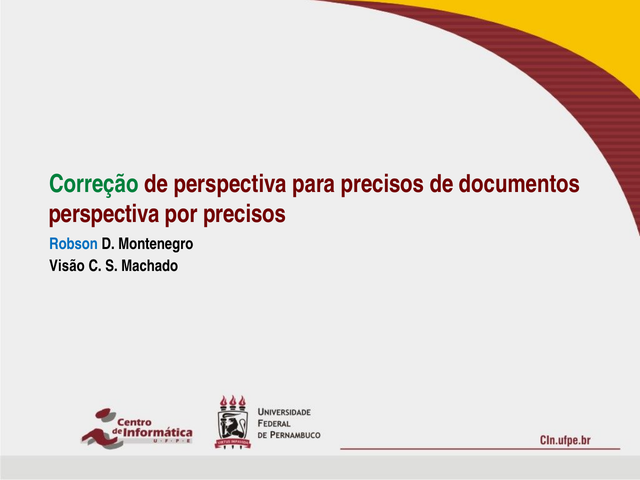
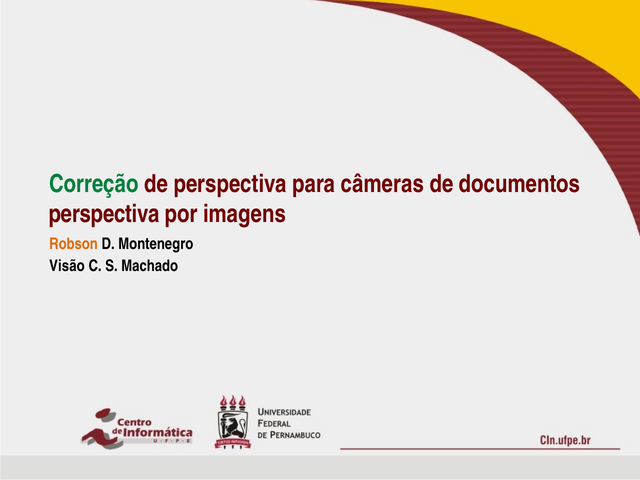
para precisos: precisos -> câmeras
por precisos: precisos -> imagens
Robson colour: blue -> orange
